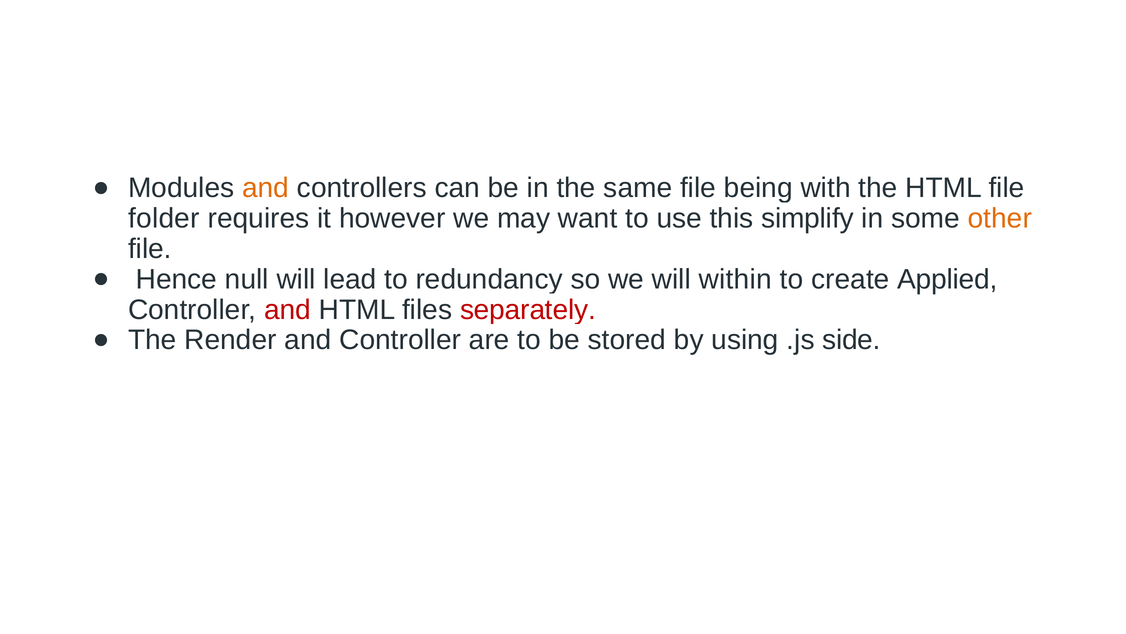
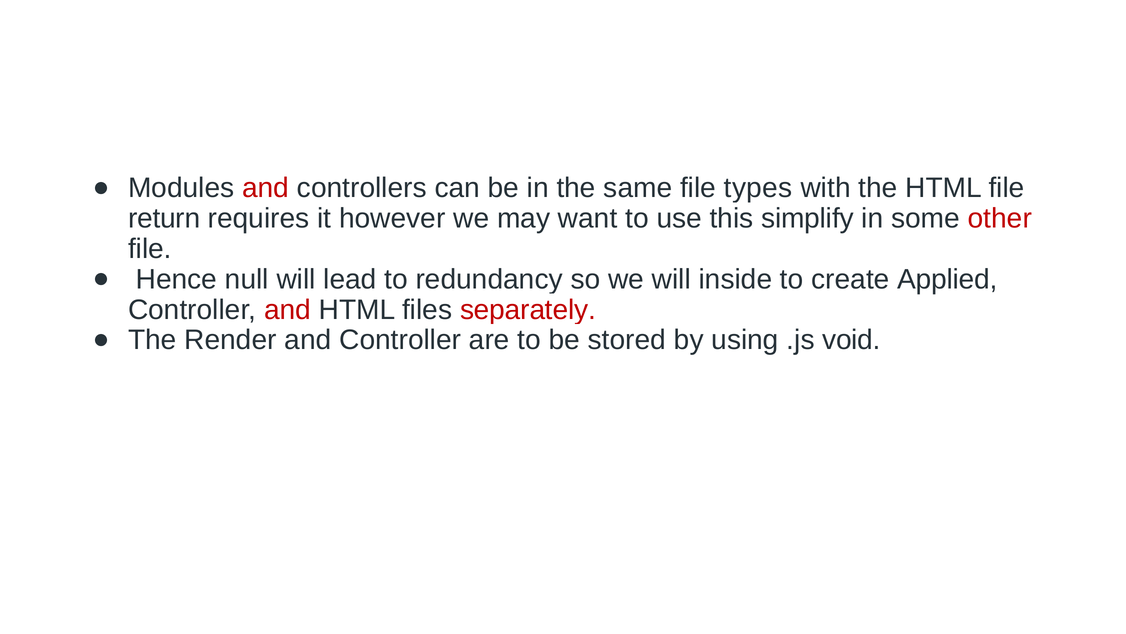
and at (266, 188) colour: orange -> red
being: being -> types
folder: folder -> return
other colour: orange -> red
within: within -> inside
side: side -> void
